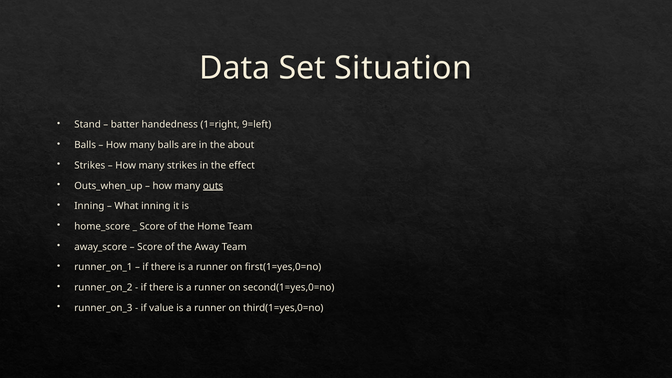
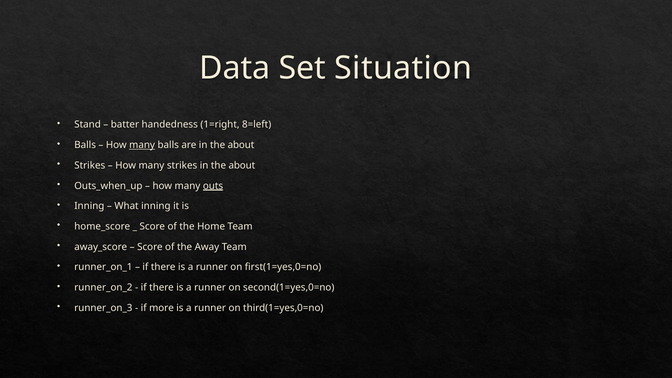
9=left: 9=left -> 8=left
many at (142, 145) underline: none -> present
strikes in the effect: effect -> about
value: value -> more
